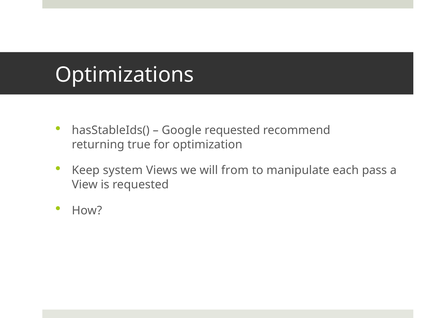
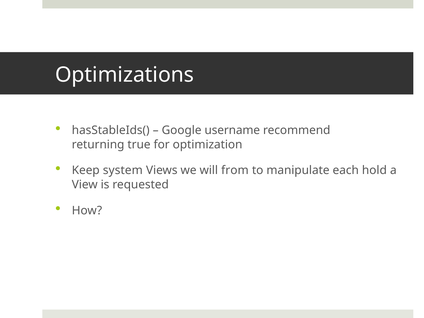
Google requested: requested -> username
pass: pass -> hold
